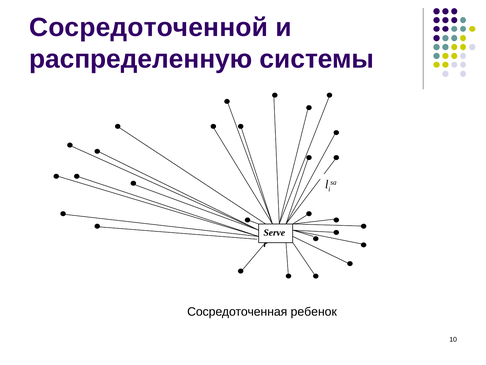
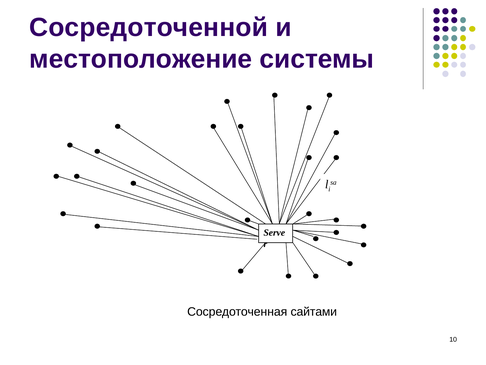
распределенную: распределенную -> местоположение
ребенок: ребенок -> сайтами
